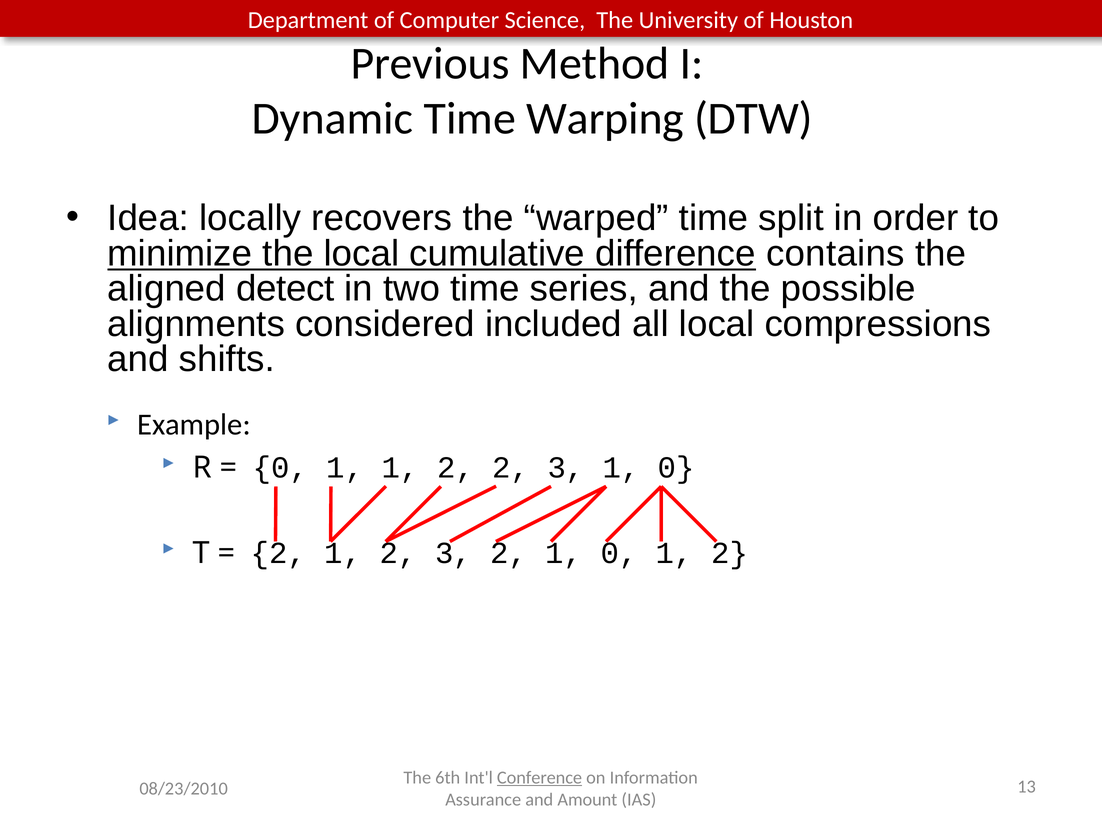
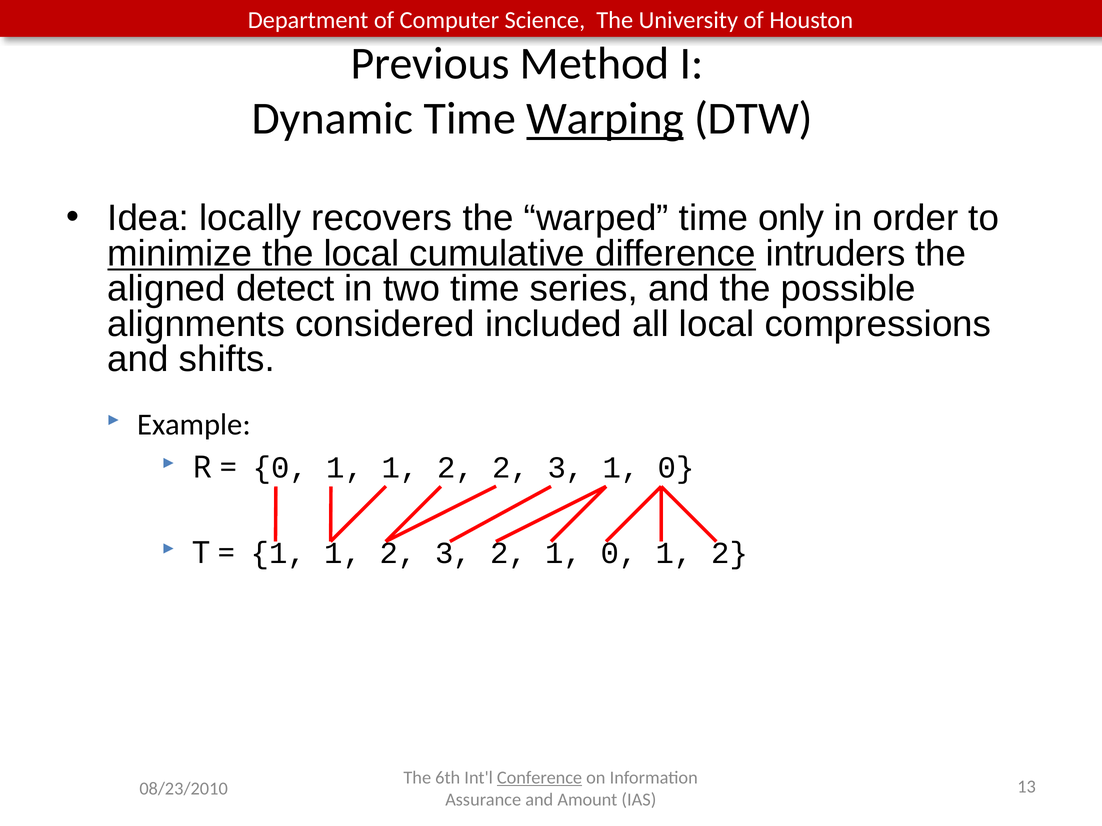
Warping underline: none -> present
split: split -> only
contains: contains -> intruders
2 at (279, 553): 2 -> 1
